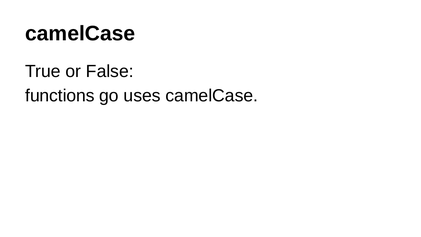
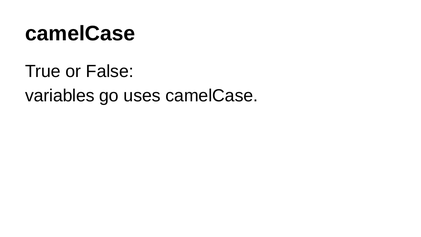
functions: functions -> variables
